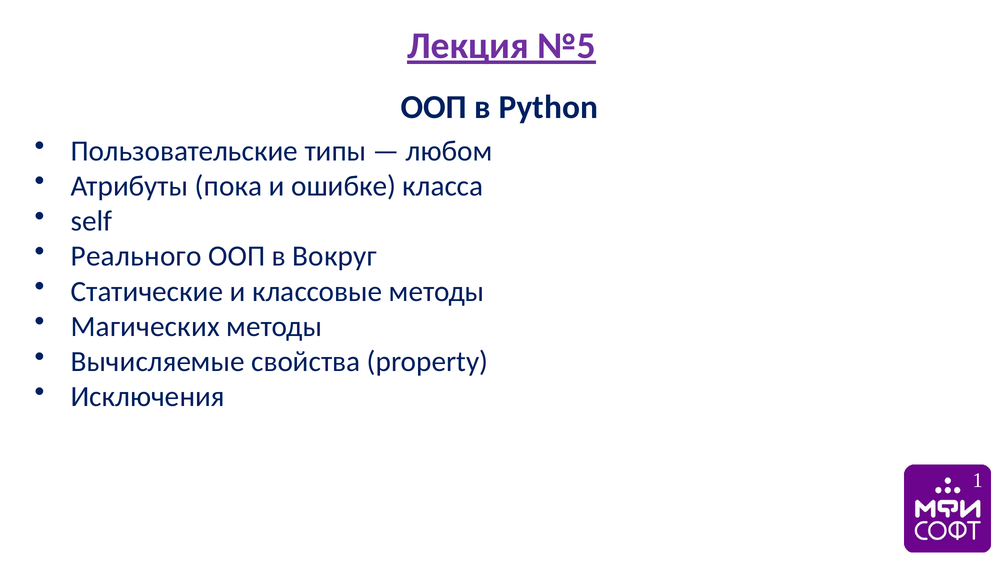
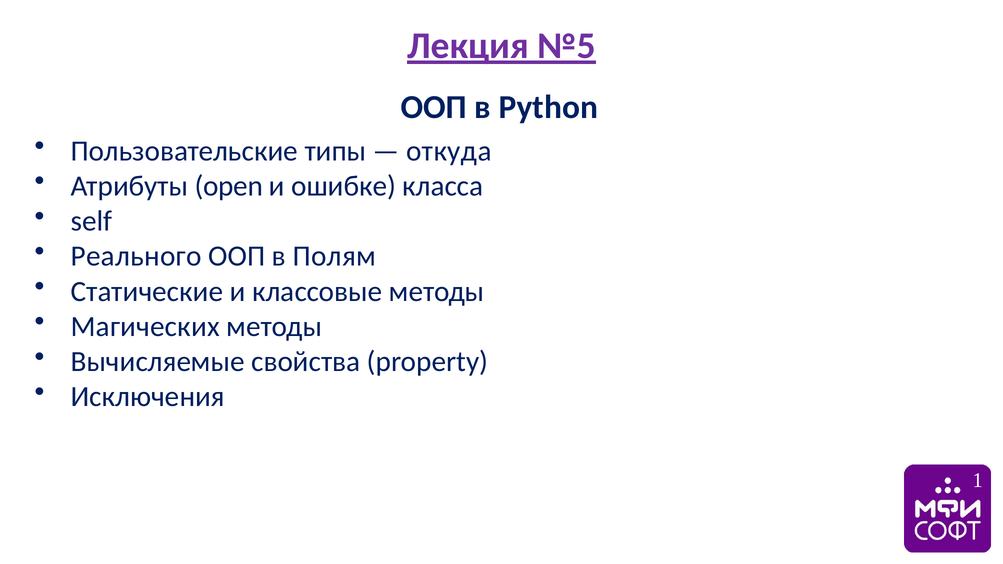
любом: любом -> откуда
пока: пока -> open
Вокруг: Вокруг -> Полям
